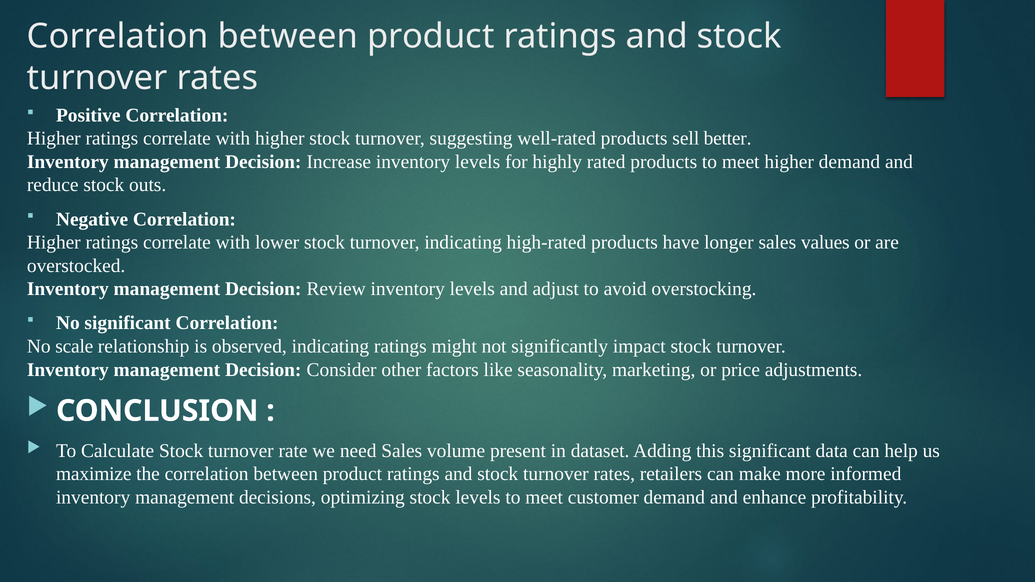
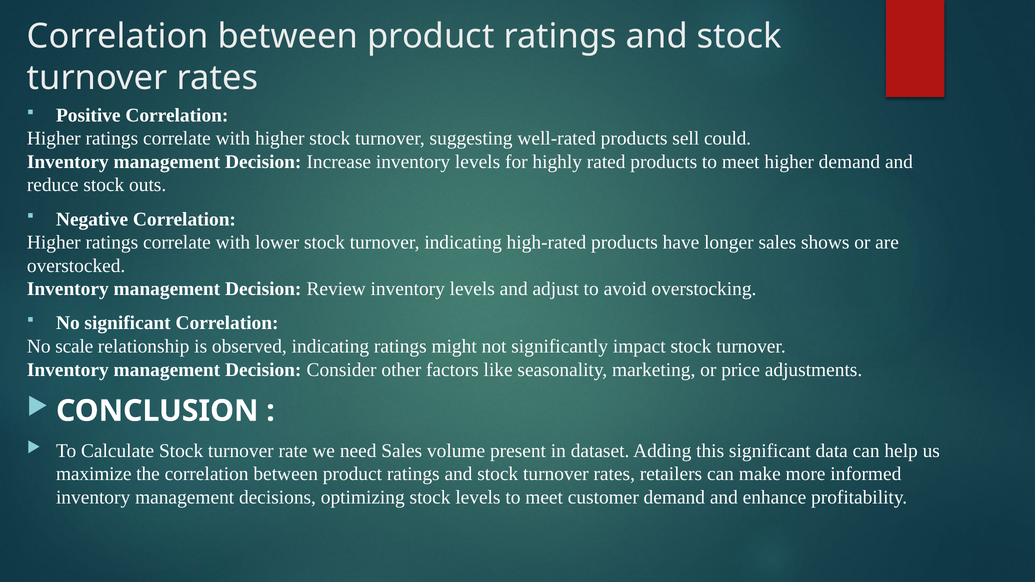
better: better -> could
values: values -> shows
